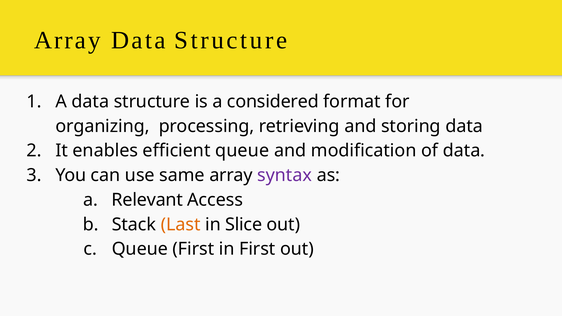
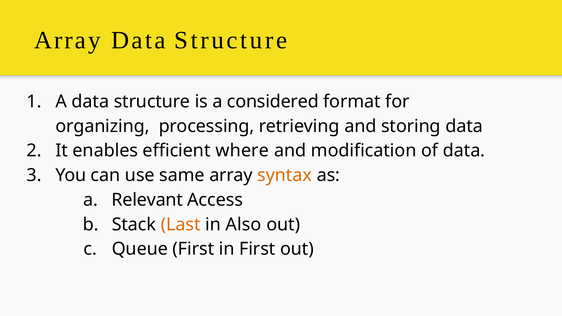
eﬃcient queue: queue -> where
syntax colour: purple -> orange
Slice: Slice -> Also
